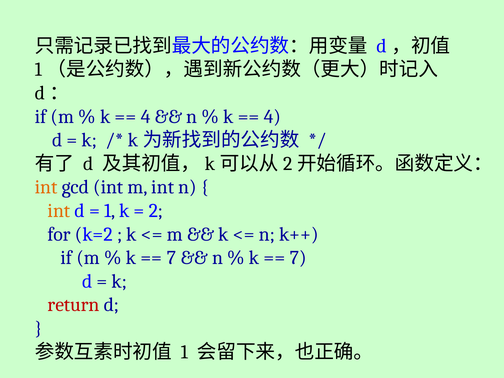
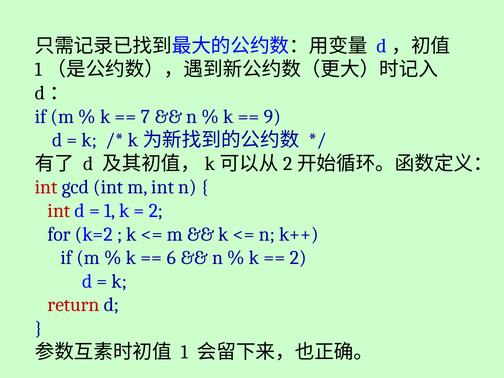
4 at (146, 117): 4 -> 7
4 at (272, 117): 4 -> 9
int at (46, 187) colour: orange -> red
int at (59, 211) colour: orange -> red
7 at (171, 258): 7 -> 6
7 at (298, 258): 7 -> 2
